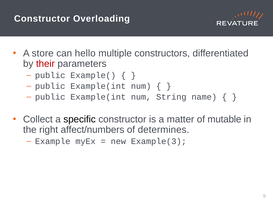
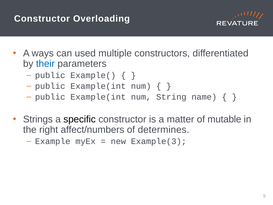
store: store -> ways
hello: hello -> used
their colour: red -> blue
Collect: Collect -> Strings
